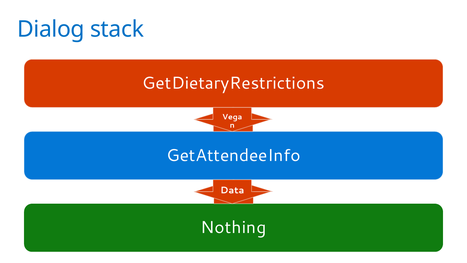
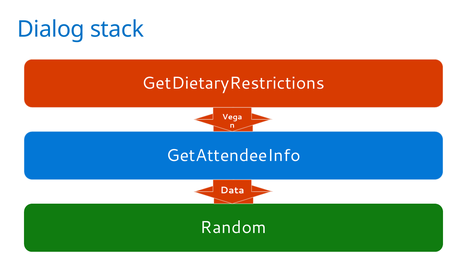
Nothing: Nothing -> Random
